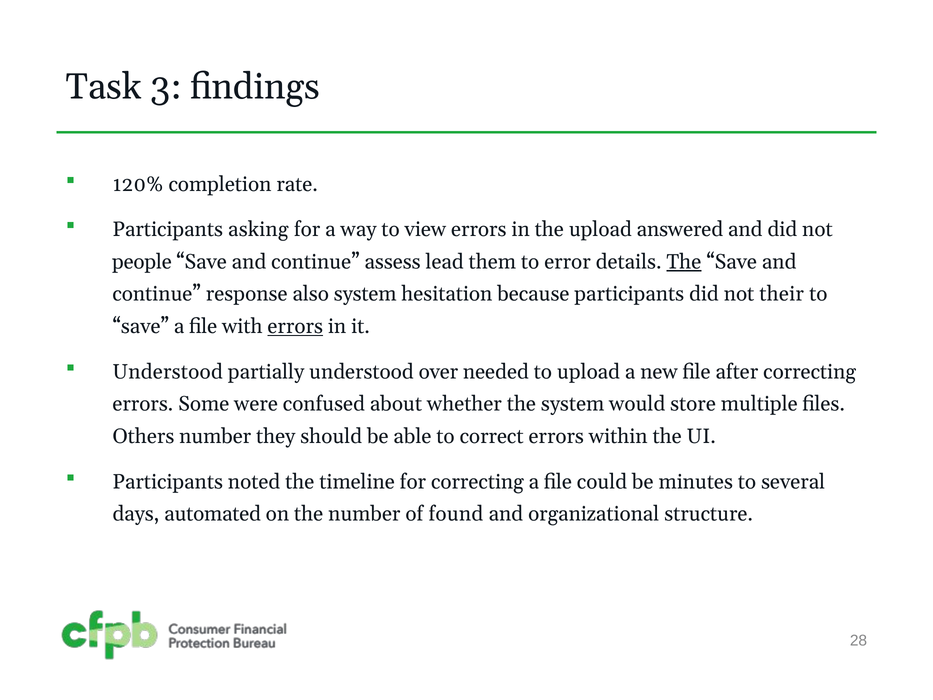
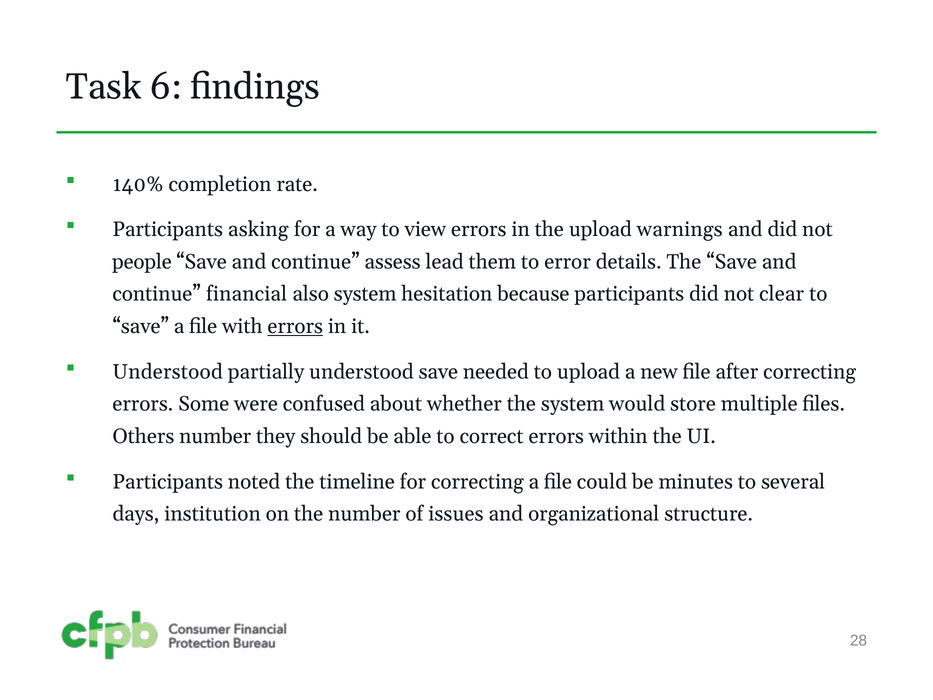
3: 3 -> 6
120%: 120% -> 140%
answered: answered -> warnings
The at (684, 262) underline: present -> none
response: response -> financial
their: their -> clear
understood over: over -> save
automated: automated -> institution
found: found -> issues
